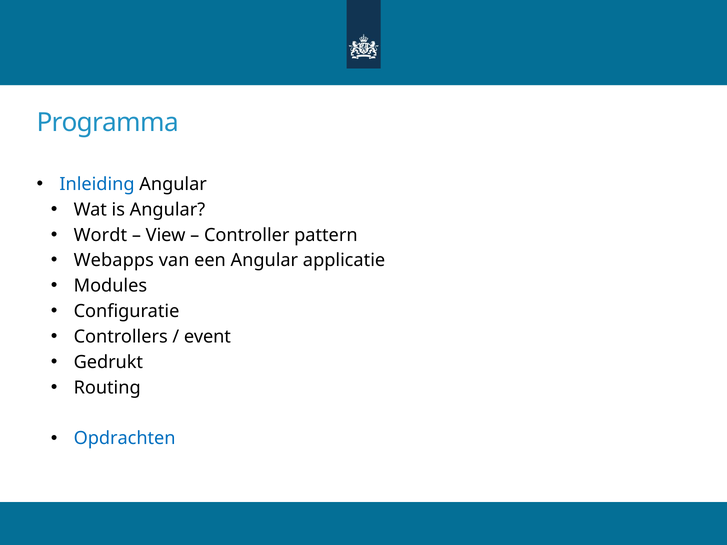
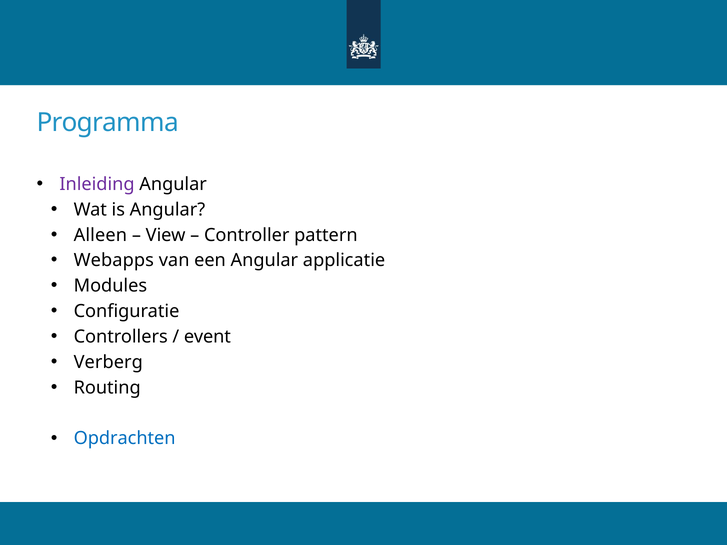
Inleiding colour: blue -> purple
Wordt: Wordt -> Alleen
Gedrukt: Gedrukt -> Verberg
